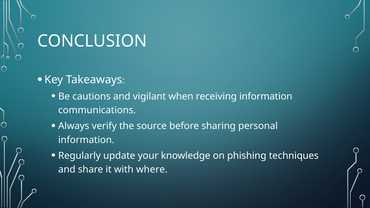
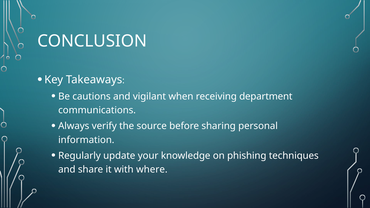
receiving information: information -> department
